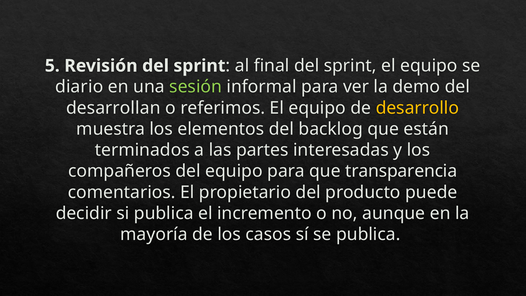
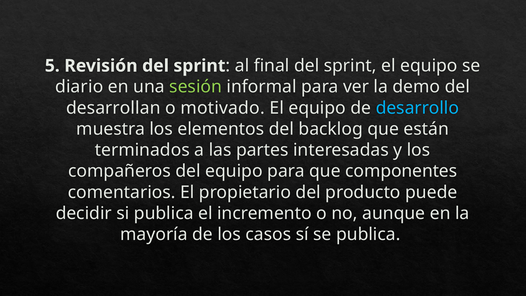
referimos: referimos -> motivado
desarrollo colour: yellow -> light blue
transparencia: transparencia -> componentes
